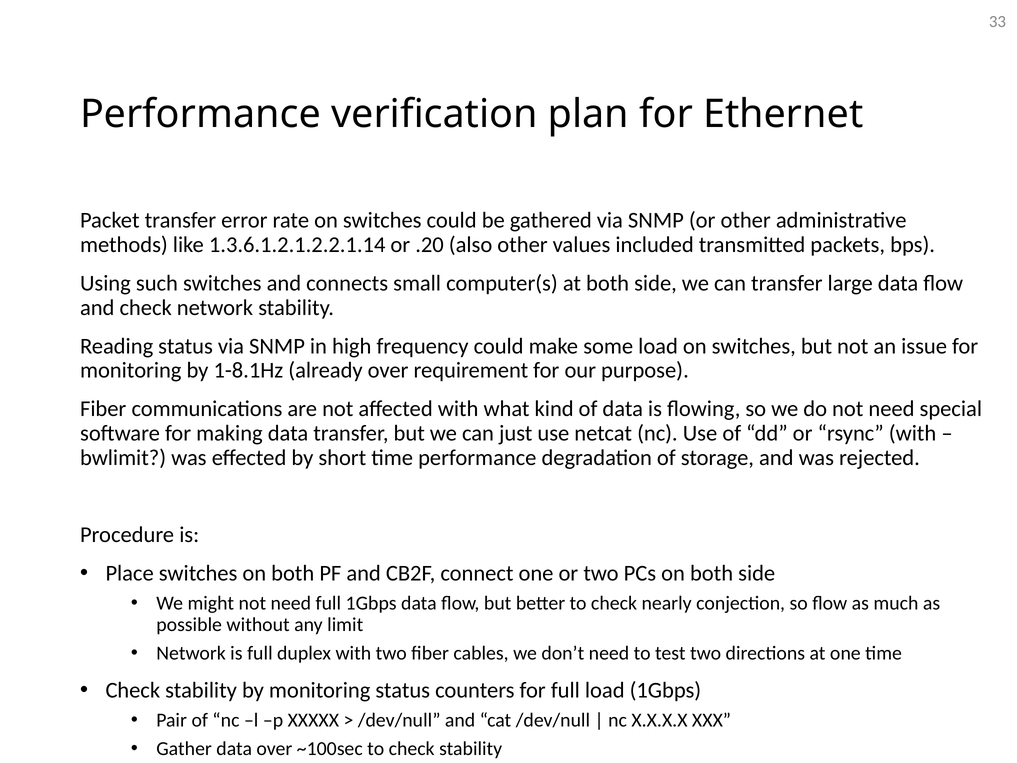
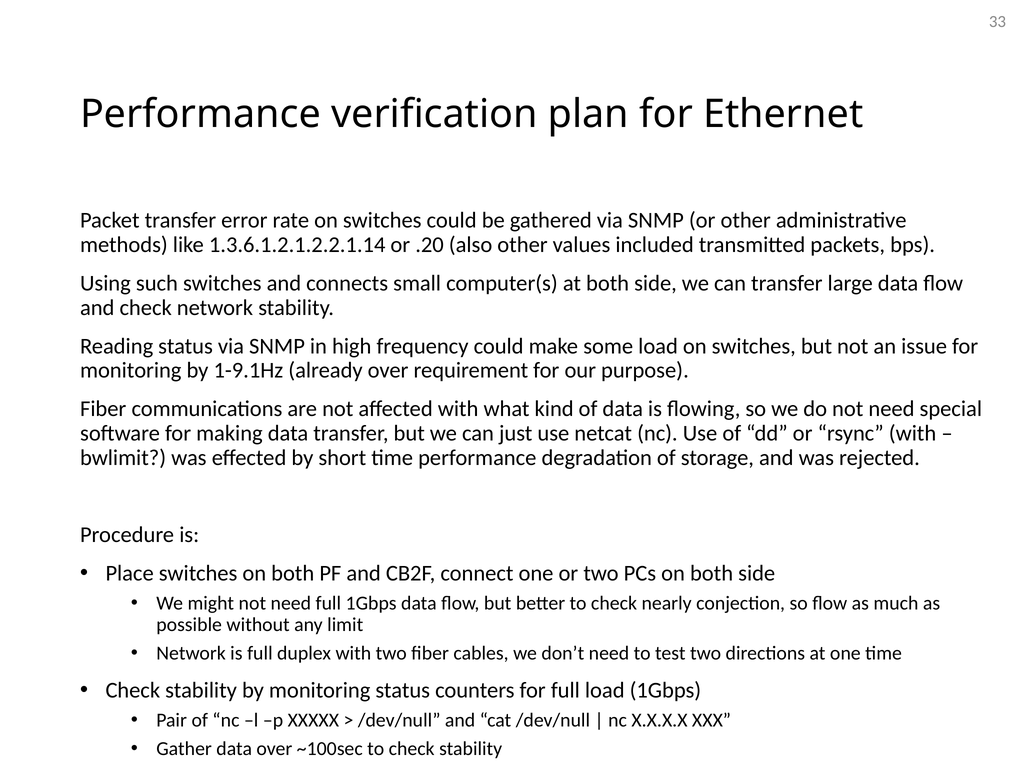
1-8.1Hz: 1-8.1Hz -> 1-9.1Hz
